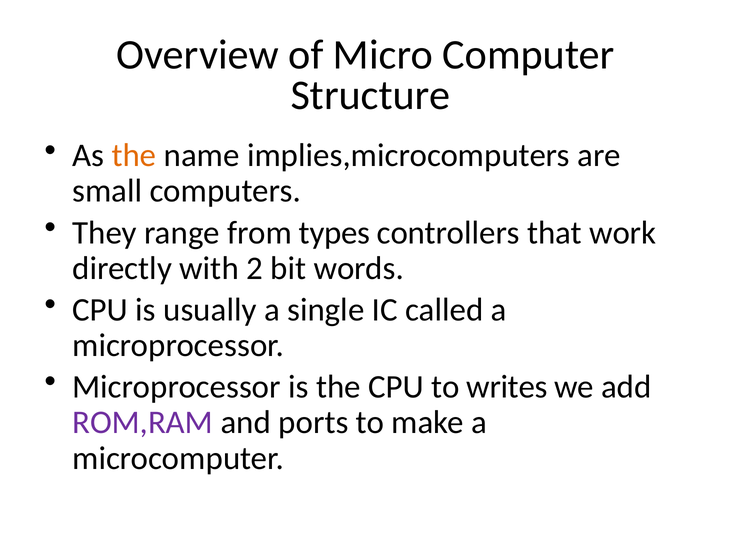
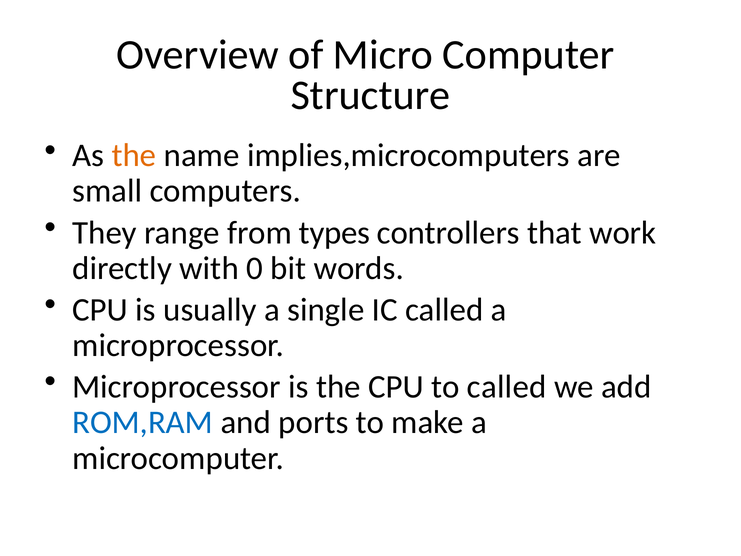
2: 2 -> 0
to writes: writes -> called
ROM,RAM colour: purple -> blue
